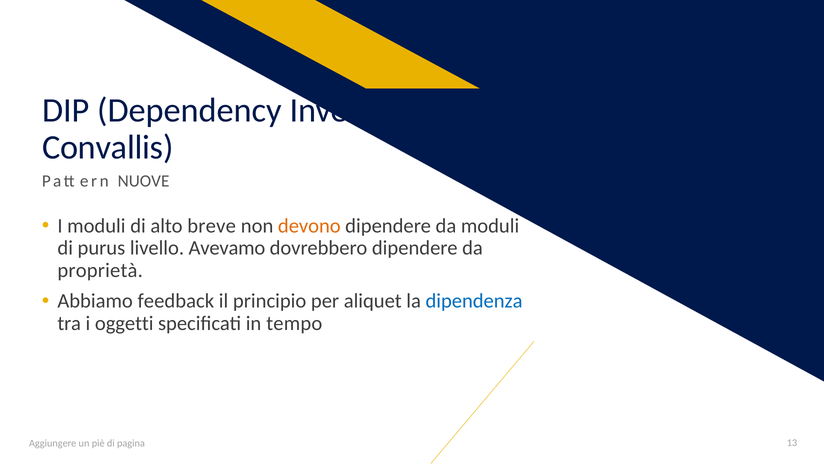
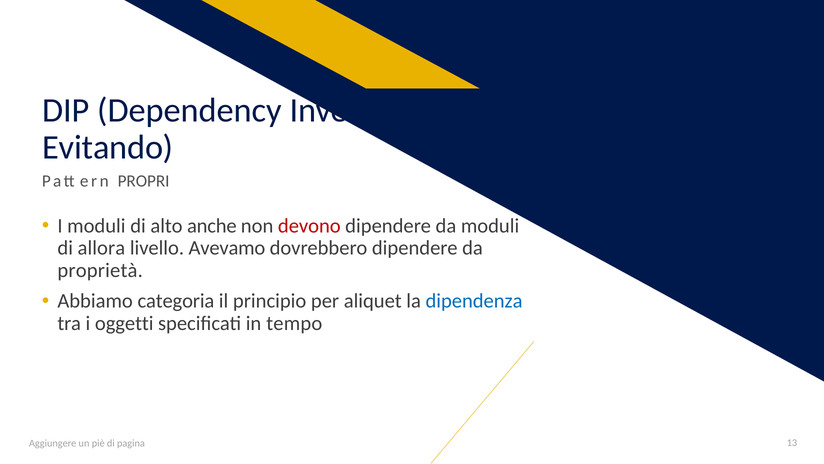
Convallis: Convallis -> Evitando
NUOVE: NUOVE -> PROPRI
breve: breve -> anche
devono colour: orange -> red
purus: purus -> allora
feedback: feedback -> categoria
